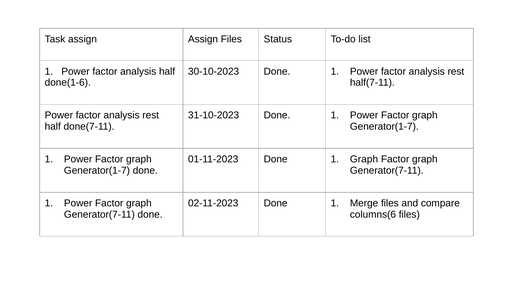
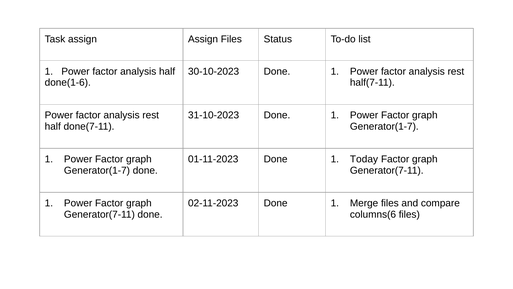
1 Graph: Graph -> Today
